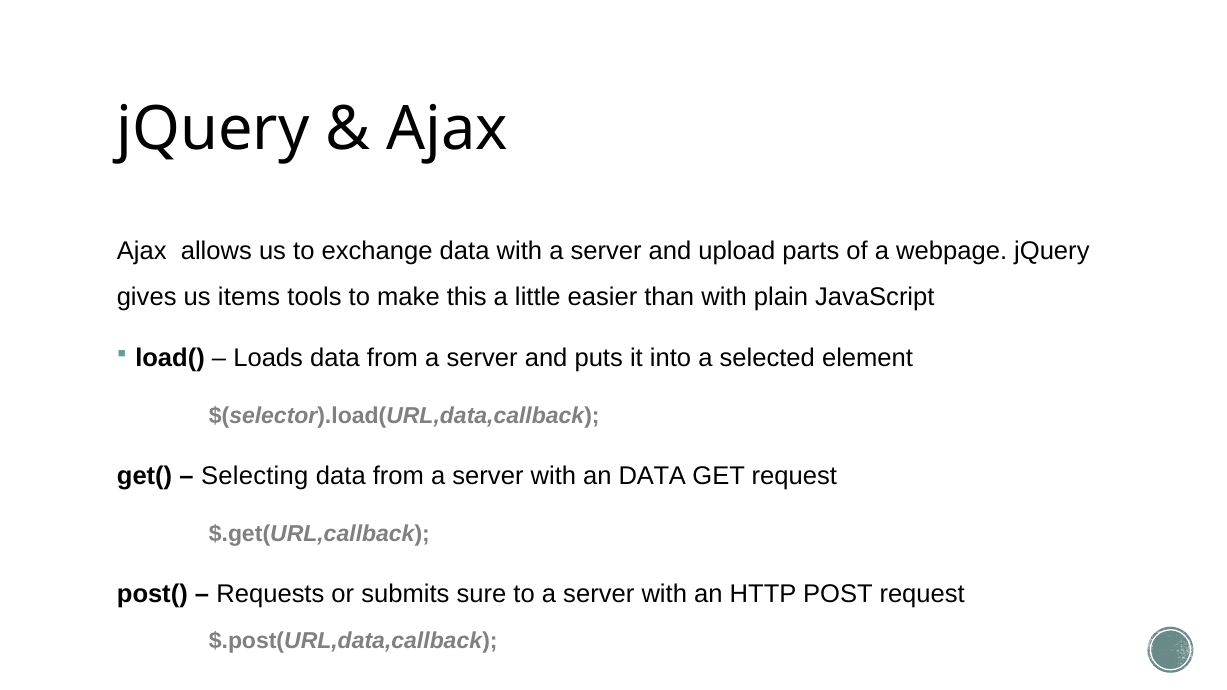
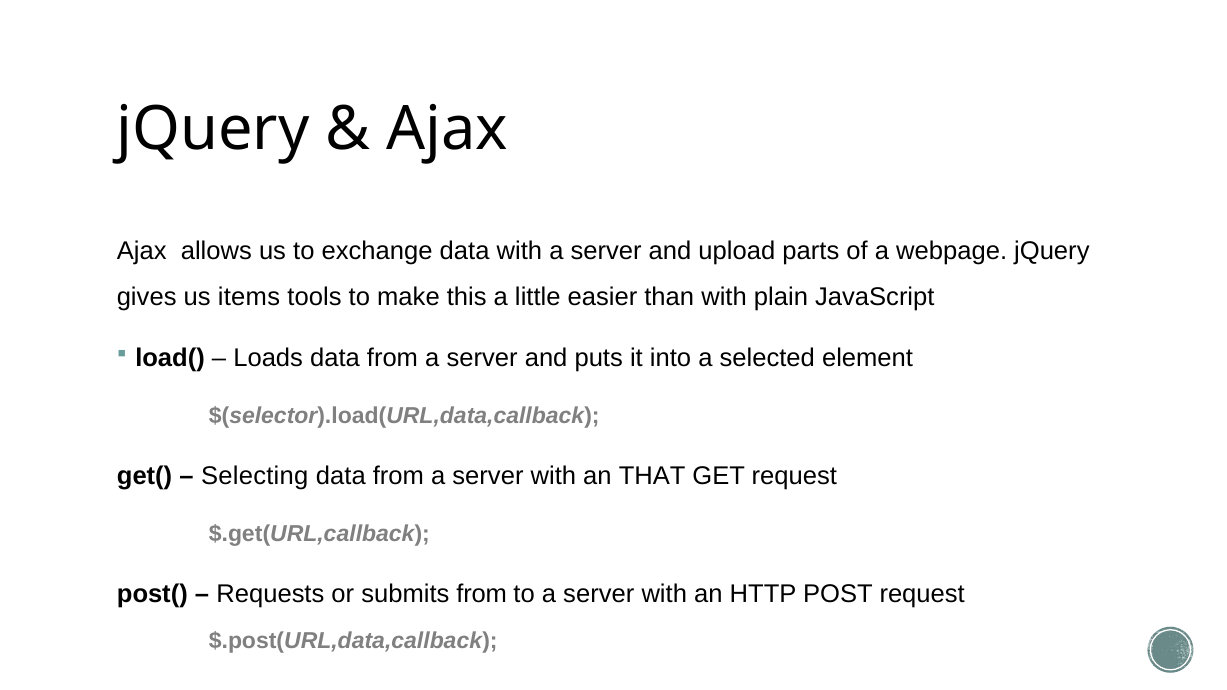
an DATA: DATA -> THAT
submits sure: sure -> from
